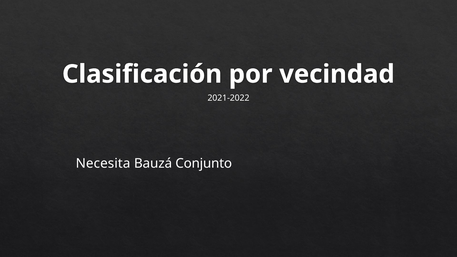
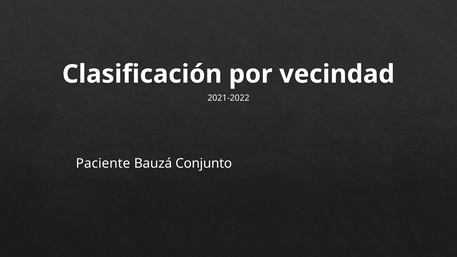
Necesita: Necesita -> Paciente
